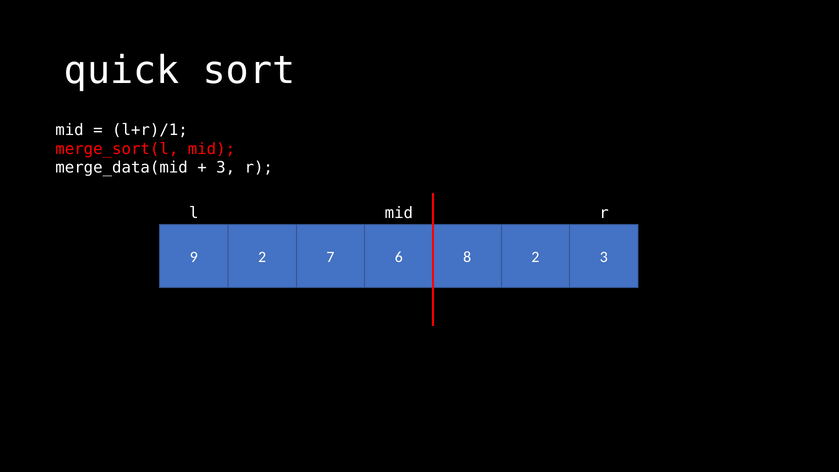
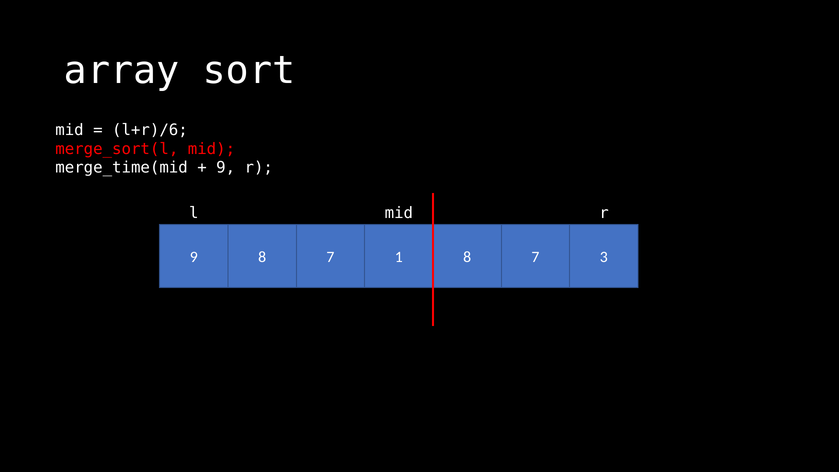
quick: quick -> array
l+r)/1: l+r)/1 -> l+r)/6
merge_data(mid: merge_data(mid -> merge_time(mid
3 at (226, 168): 3 -> 9
9 2: 2 -> 8
6: 6 -> 1
2 at (535, 257): 2 -> 7
